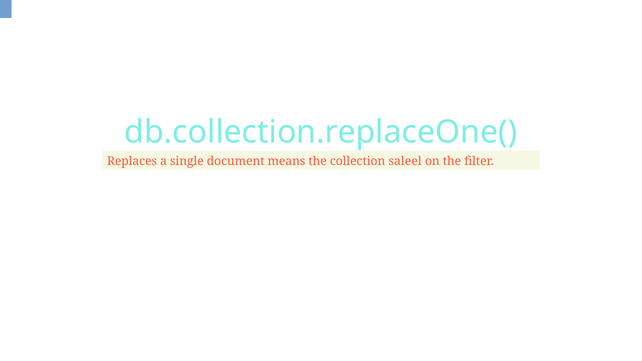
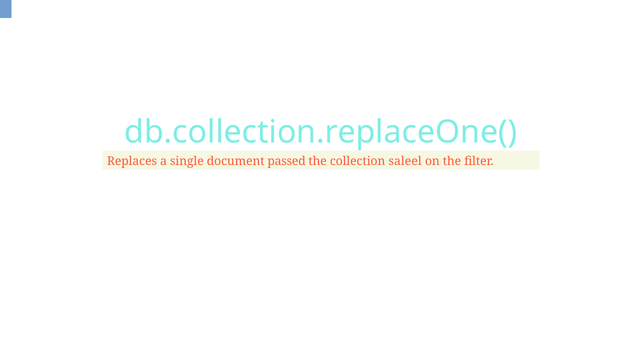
means: means -> passed
